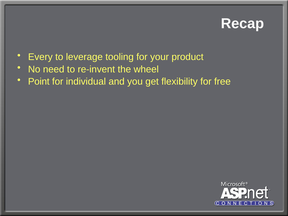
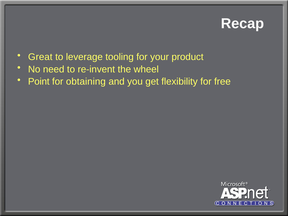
Every: Every -> Great
individual: individual -> obtaining
